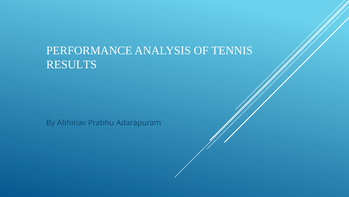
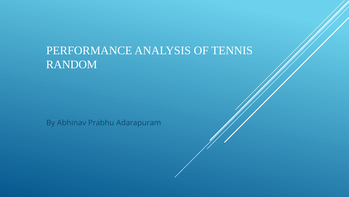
RESULTS: RESULTS -> RANDOM
